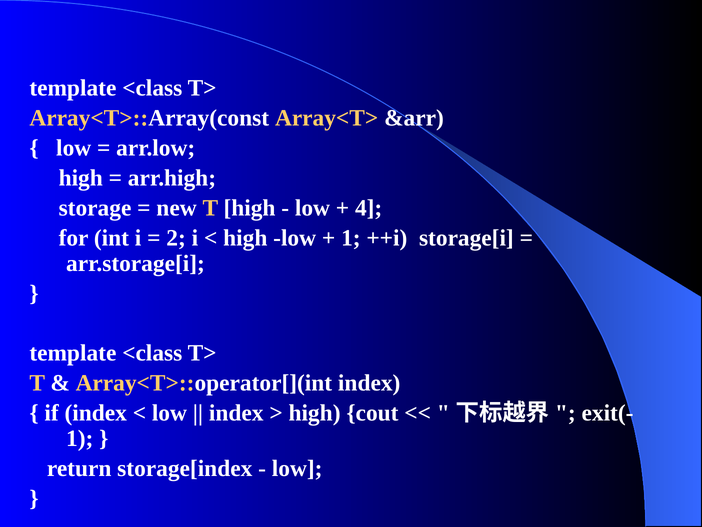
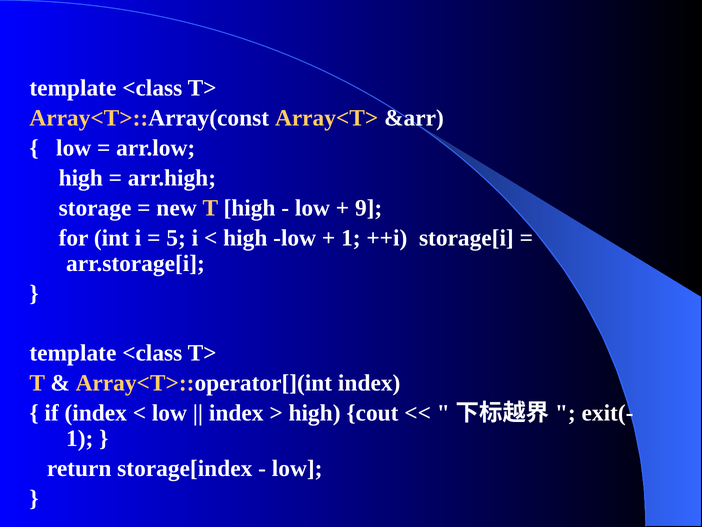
4: 4 -> 9
2: 2 -> 5
